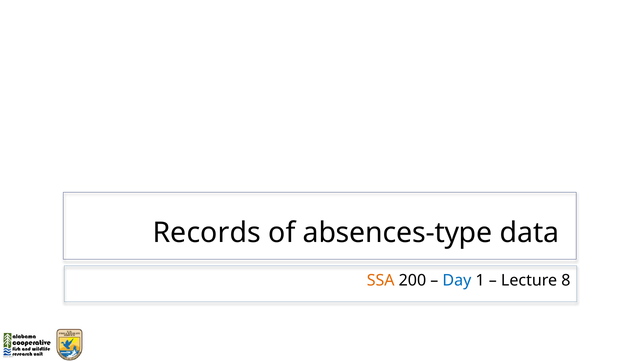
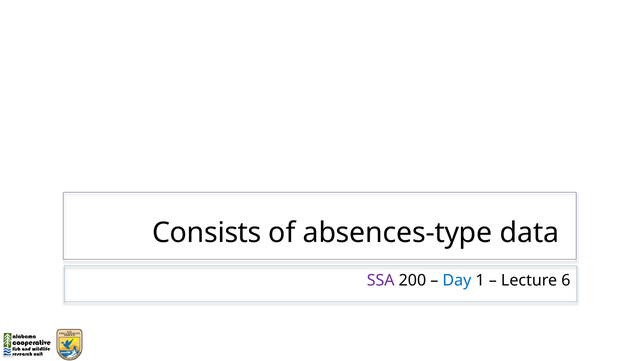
Records: Records -> Consists
SSA colour: orange -> purple
8: 8 -> 6
